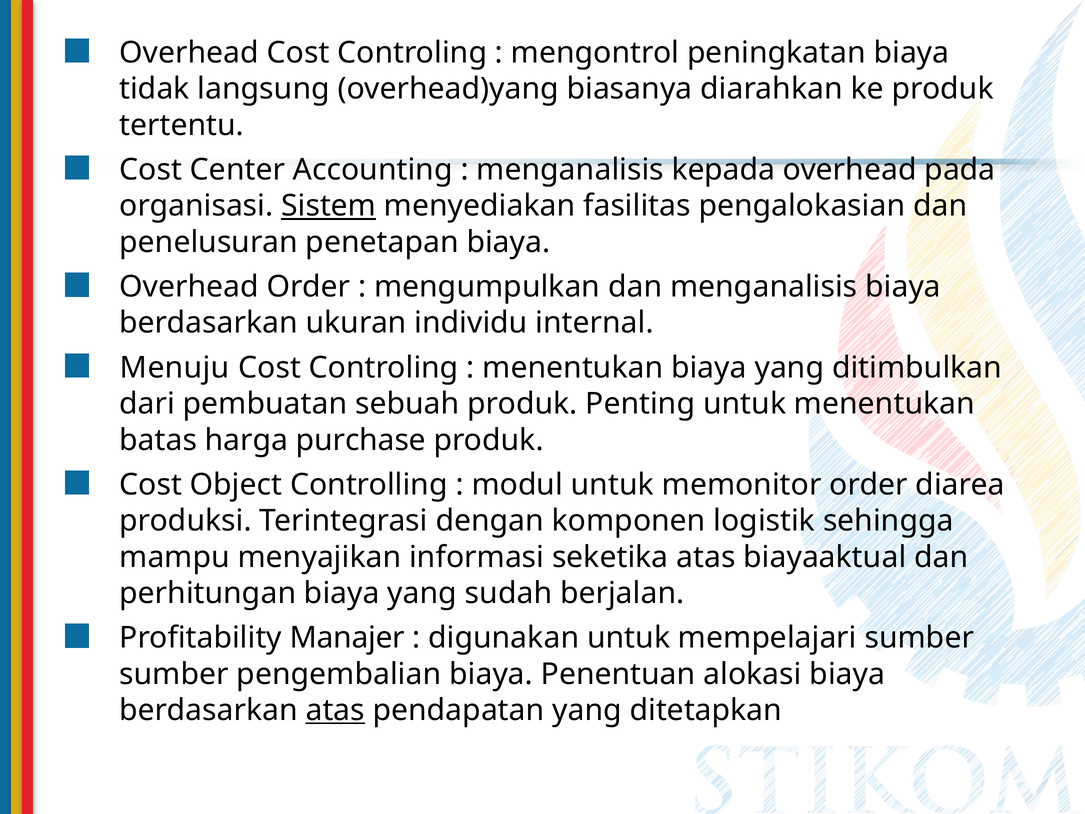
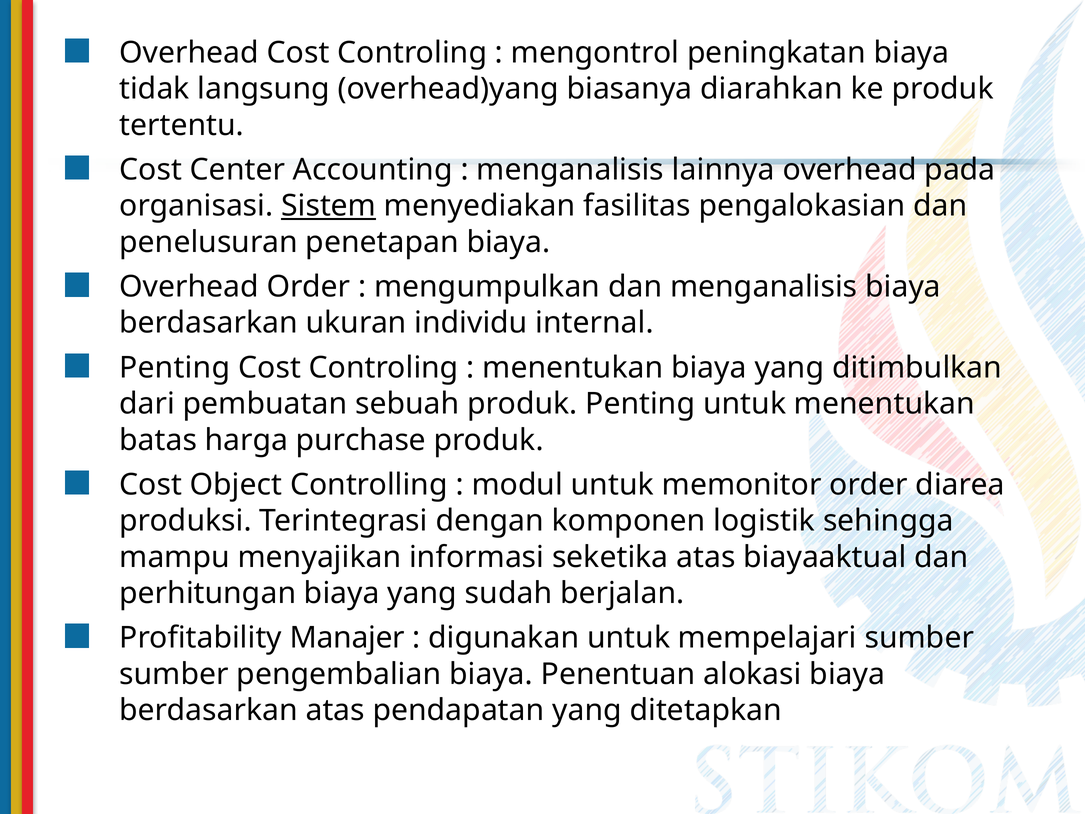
kepada: kepada -> lainnya
Menuju at (175, 368): Menuju -> Penting
atas at (335, 710) underline: present -> none
